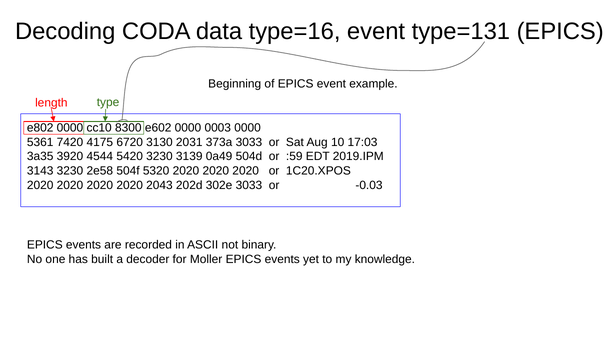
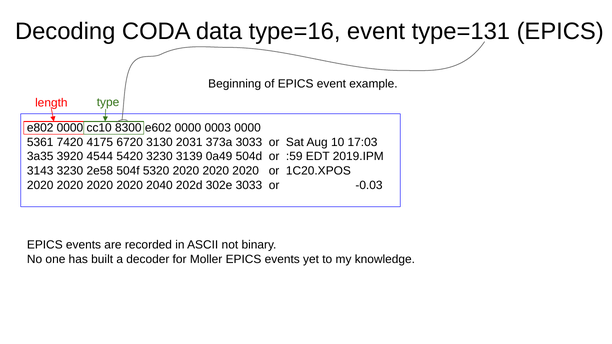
2043: 2043 -> 2040
